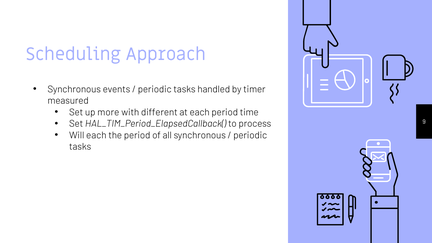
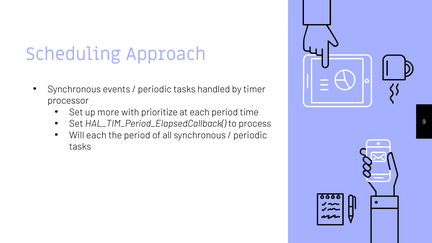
measured: measured -> processor
different: different -> prioritize
